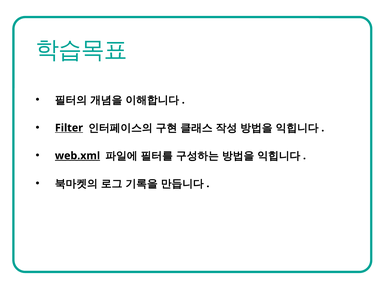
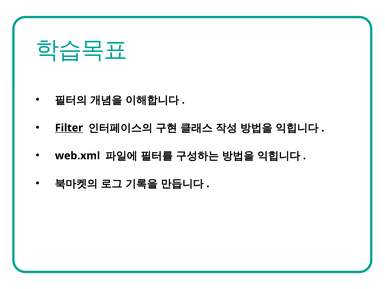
web.xml underline: present -> none
